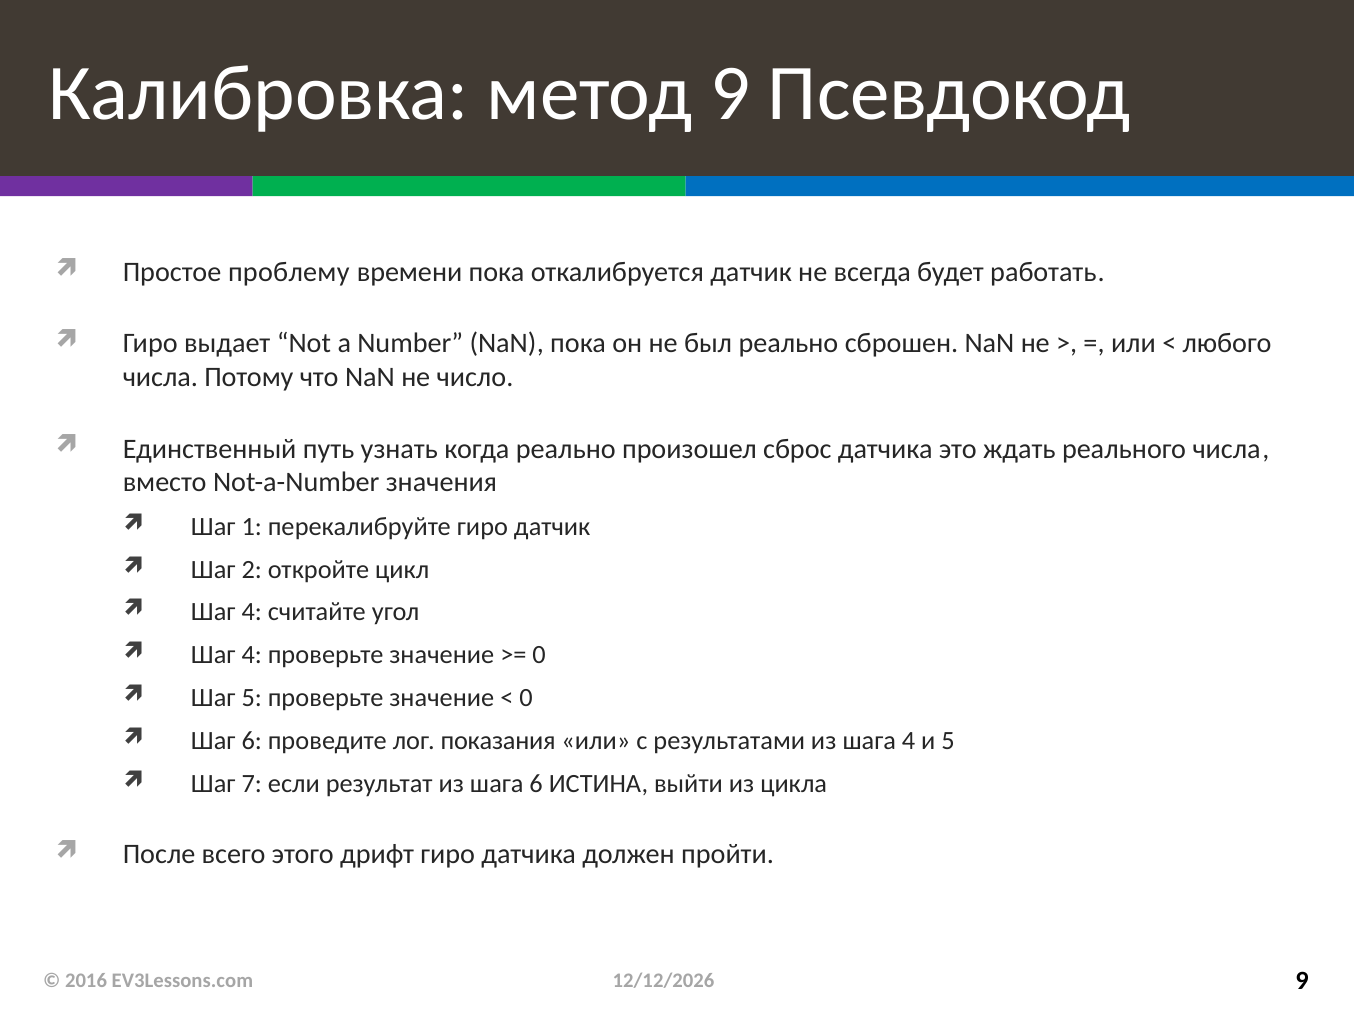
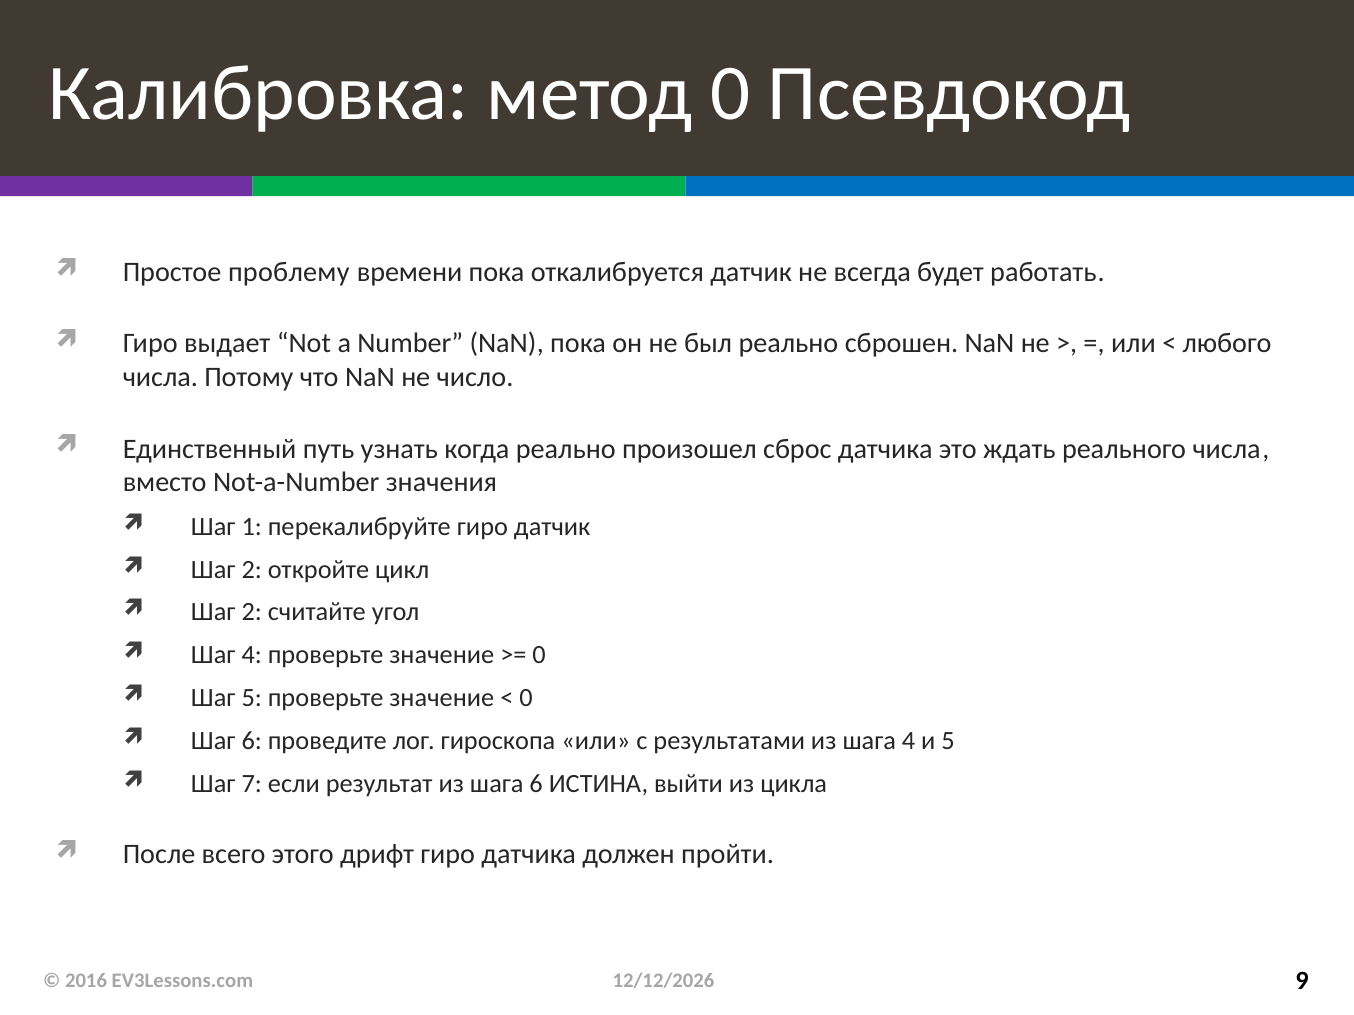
метод 9: 9 -> 0
4 at (252, 613): 4 -> 2
показания: показания -> гироскопа
